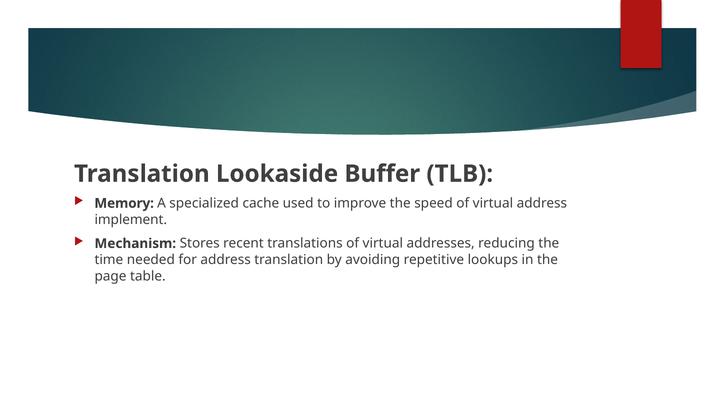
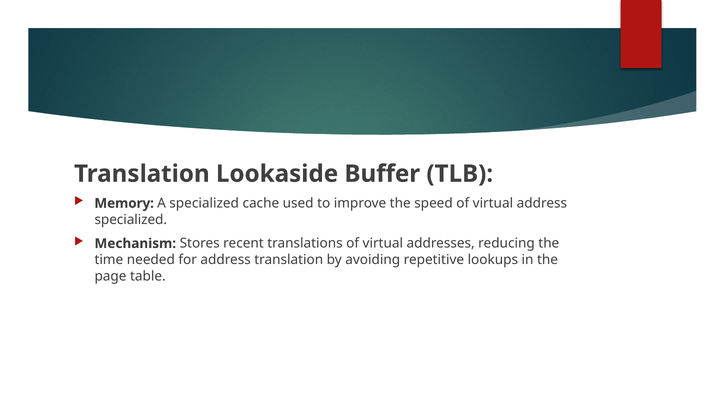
implement at (131, 220): implement -> specialized
